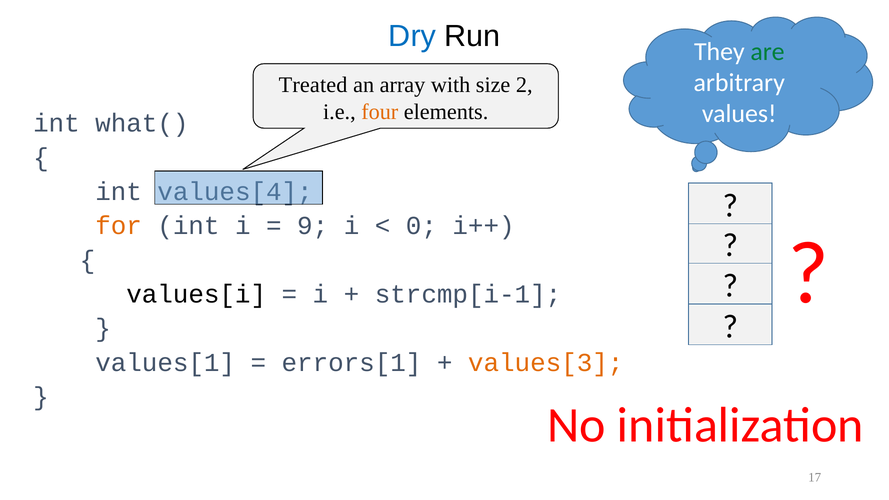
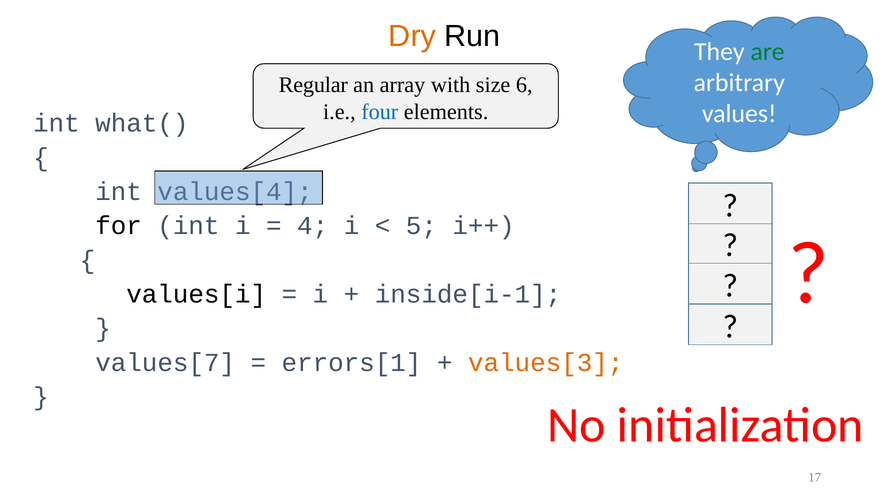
Dry colour: blue -> orange
Treated: Treated -> Regular
2: 2 -> 6
four colour: orange -> blue
for colour: orange -> black
9: 9 -> 4
0: 0 -> 5
strcmp[i-1: strcmp[i-1 -> inside[i-1
values[1: values[1 -> values[7
